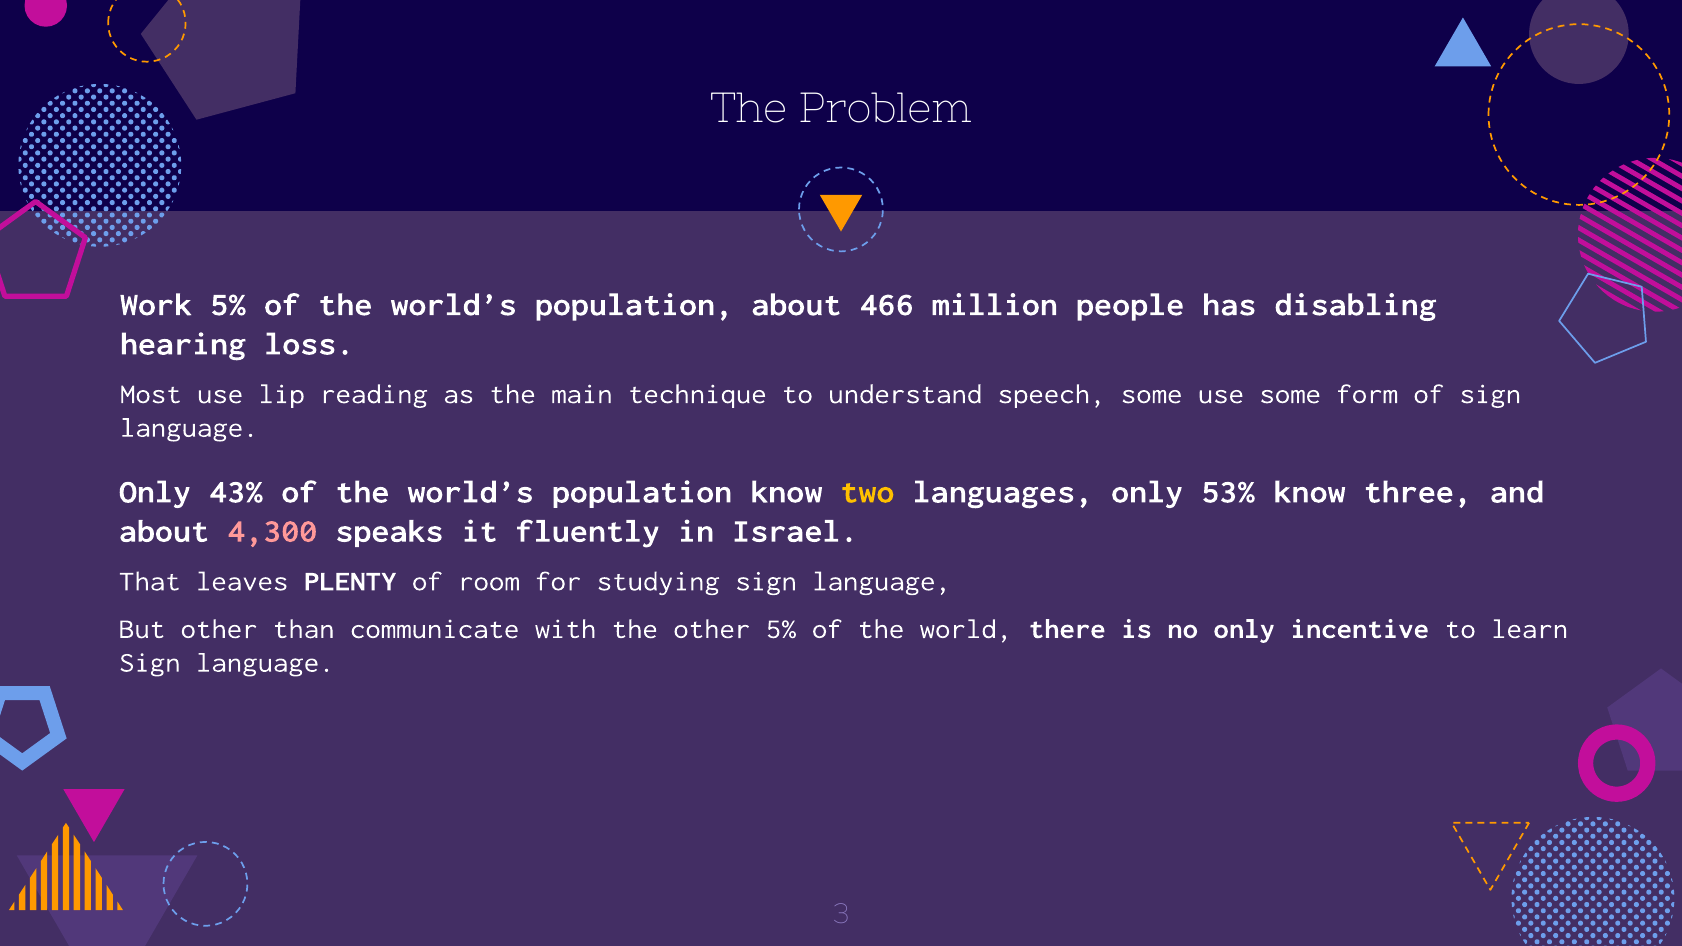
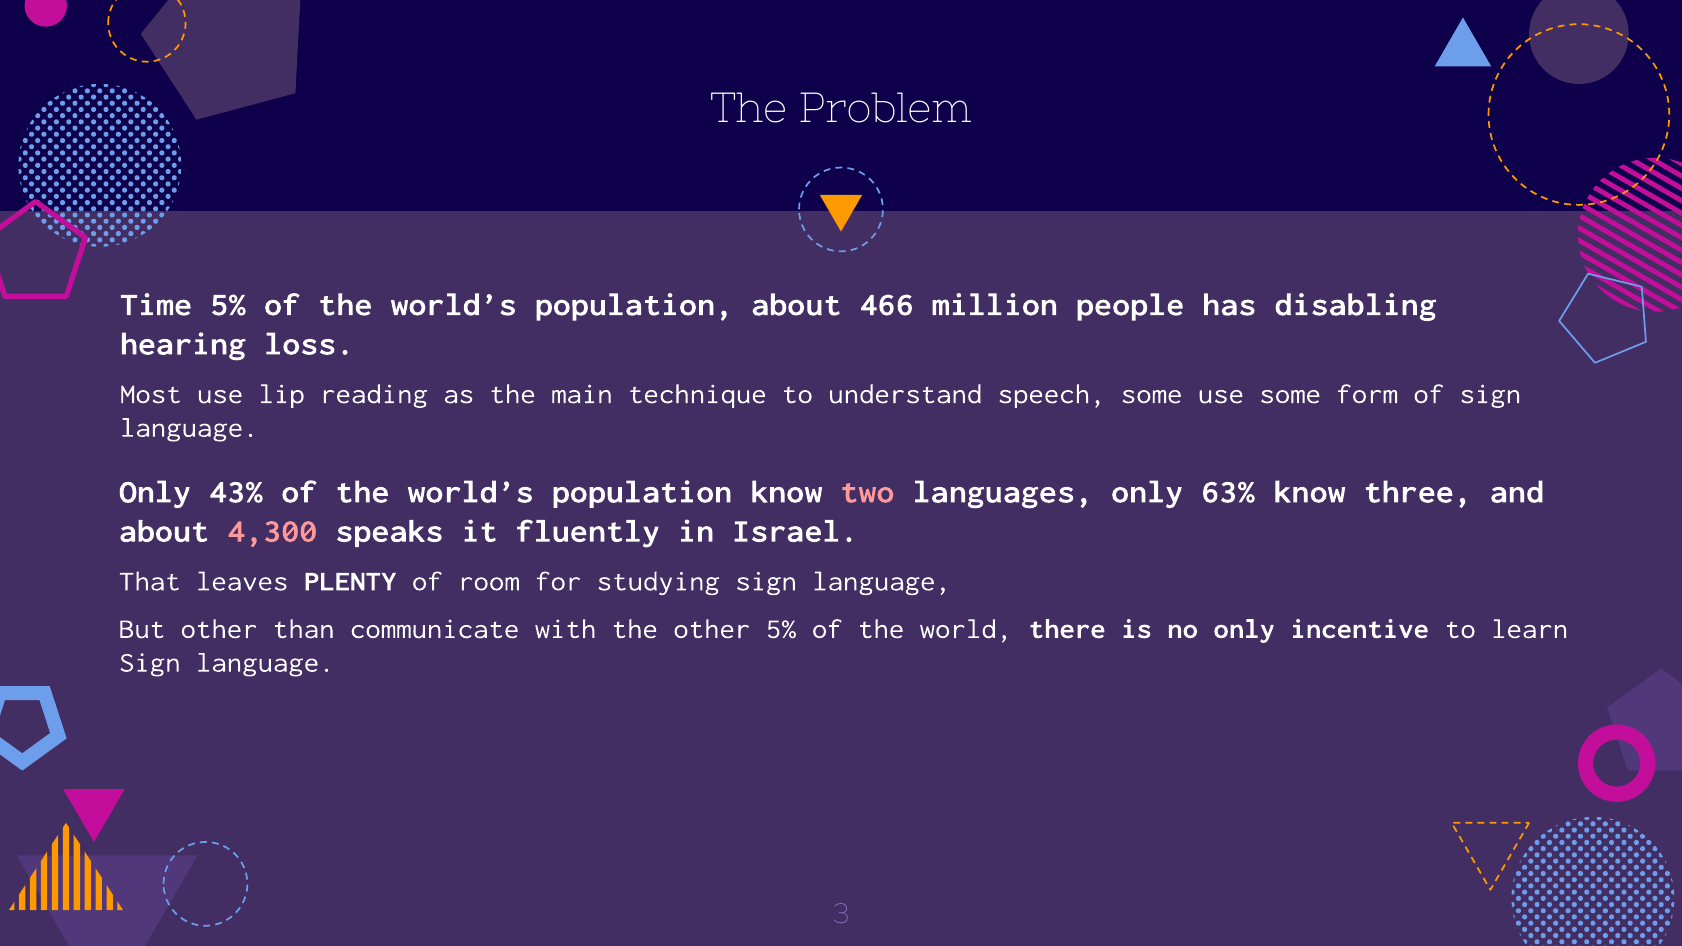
Work: Work -> Time
two colour: yellow -> pink
53%: 53% -> 63%
